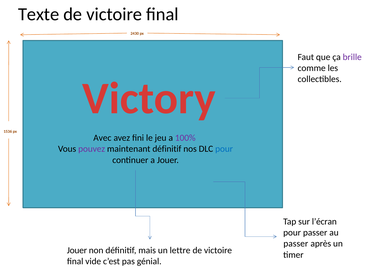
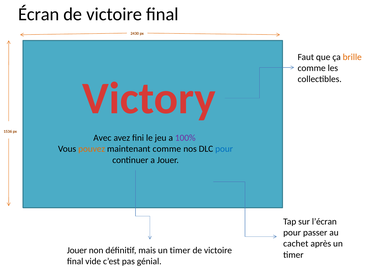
Texte: Texte -> Écran
brille colour: purple -> orange
pouvez colour: purple -> orange
maintenant définitif: définitif -> comme
passer at (296, 243): passer -> cachet
mais un lettre: lettre -> timer
